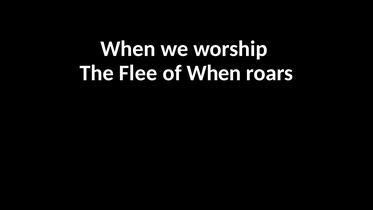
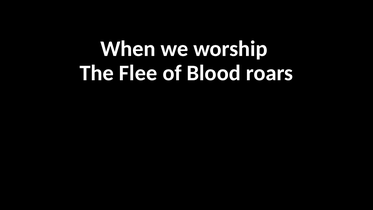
of When: When -> Blood
